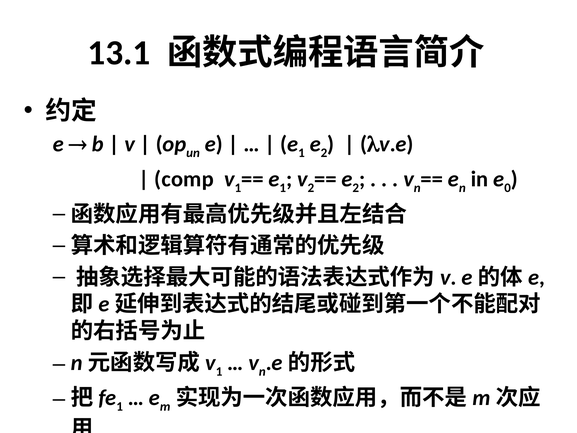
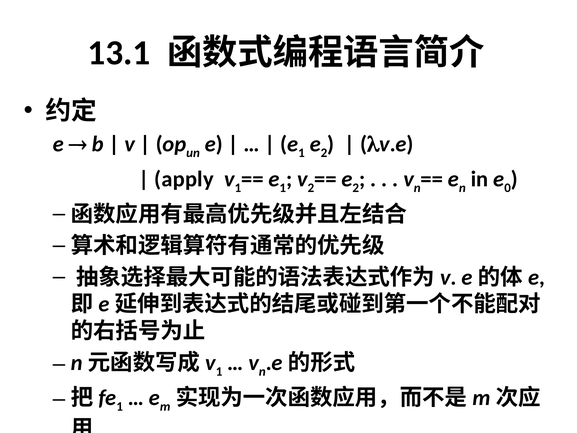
comp: comp -> apply
